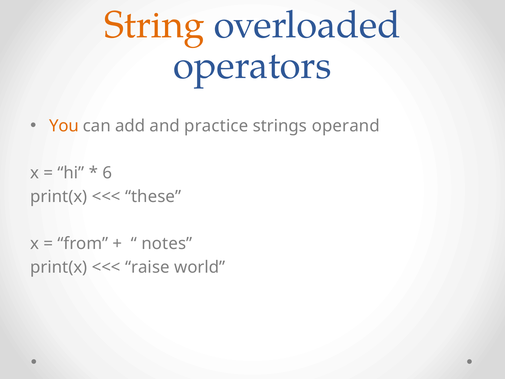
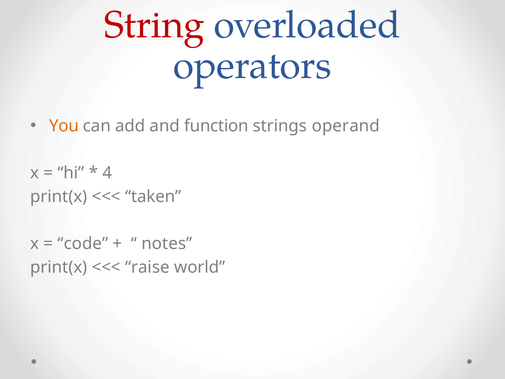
String colour: orange -> red
practice: practice -> function
6: 6 -> 4
these: these -> taken
from: from -> code
